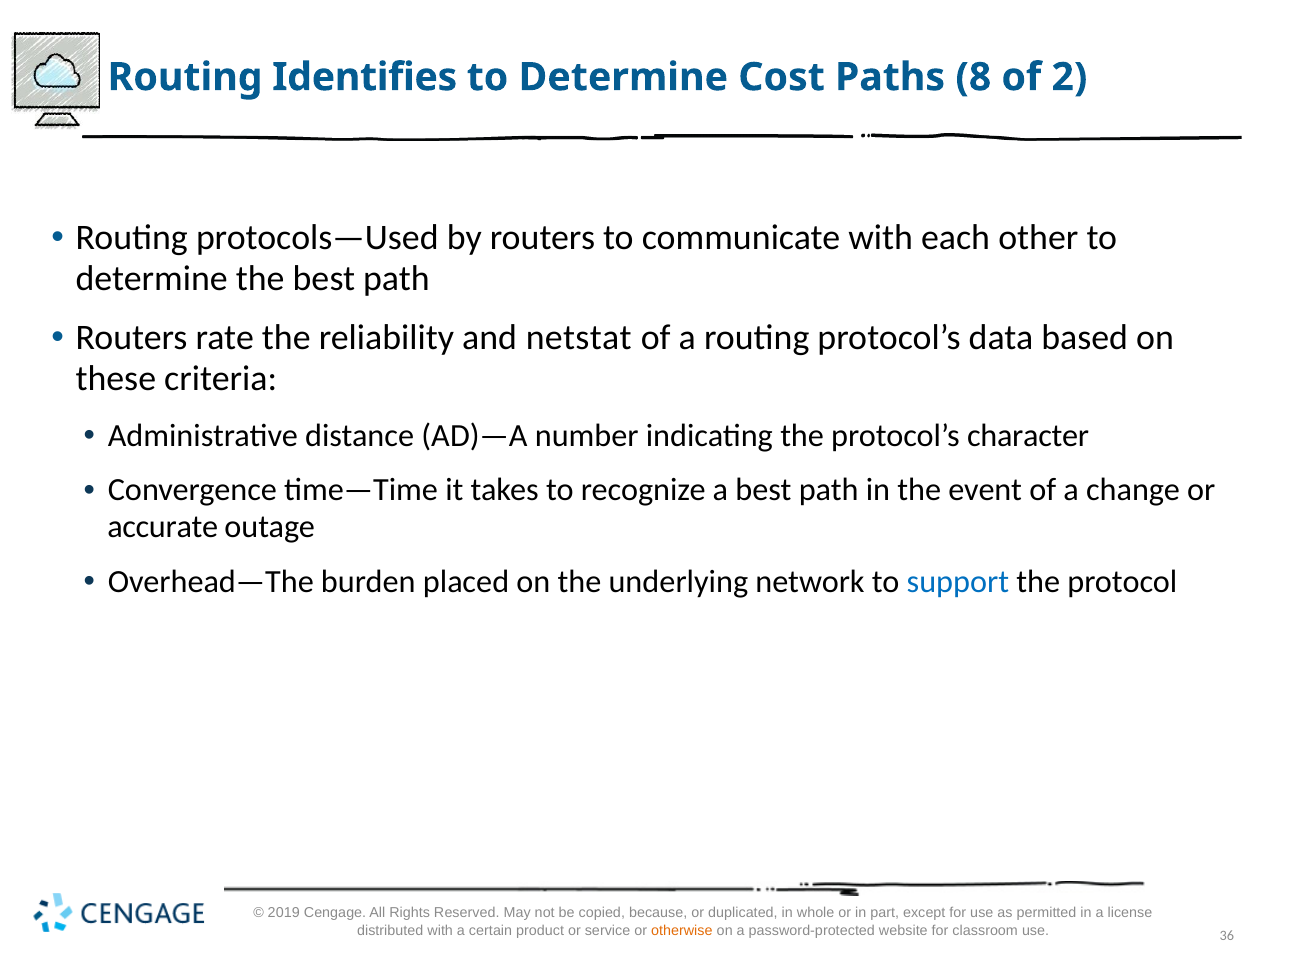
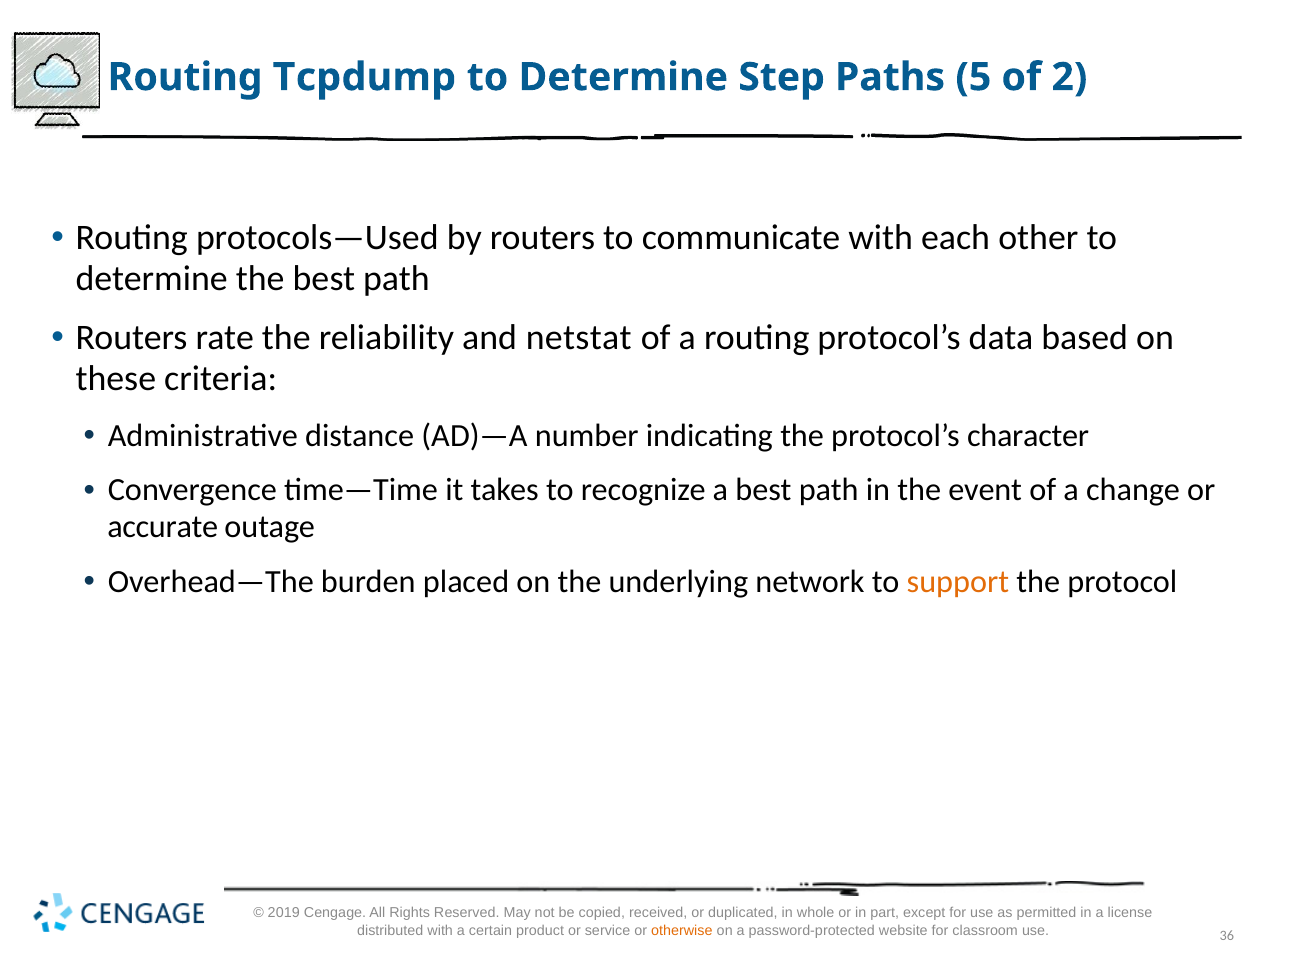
Identifies: Identifies -> Tcpdump
Cost: Cost -> Step
8: 8 -> 5
support colour: blue -> orange
because: because -> received
